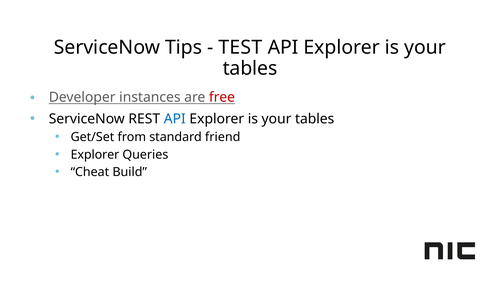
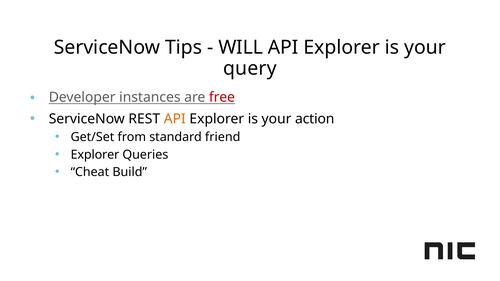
TEST: TEST -> WILL
tables at (250, 68): tables -> query
API at (175, 119) colour: blue -> orange
tables at (315, 119): tables -> action
